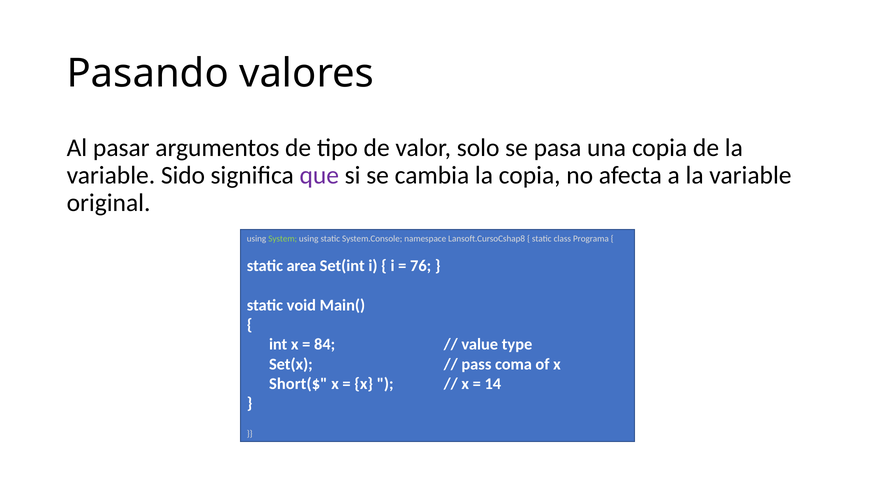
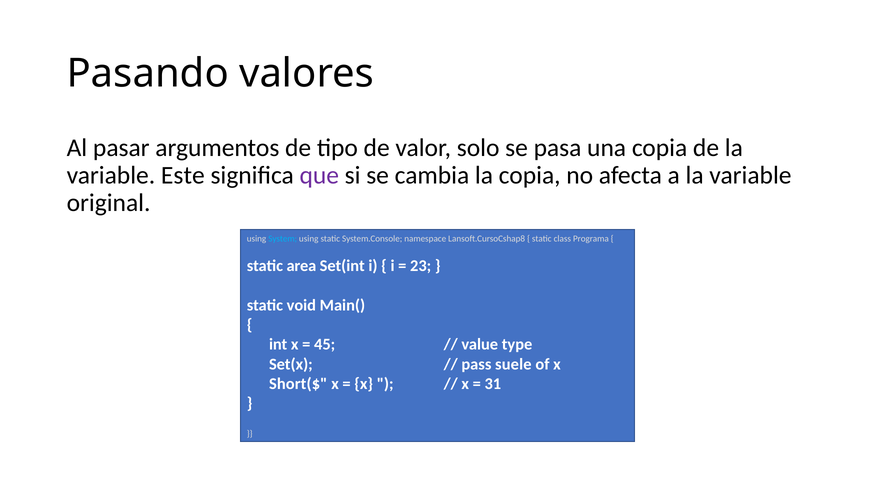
Sido: Sido -> Este
System colour: light green -> light blue
76: 76 -> 23
84: 84 -> 45
coma: coma -> suele
14: 14 -> 31
